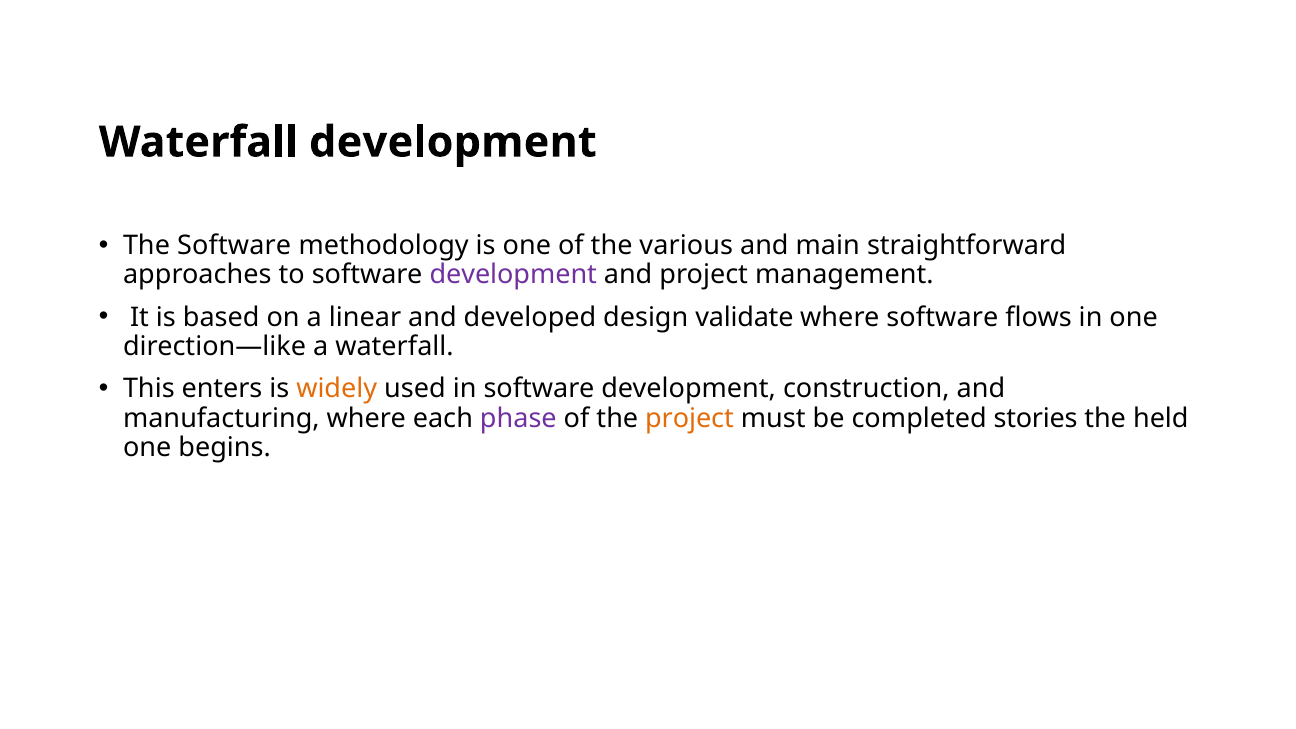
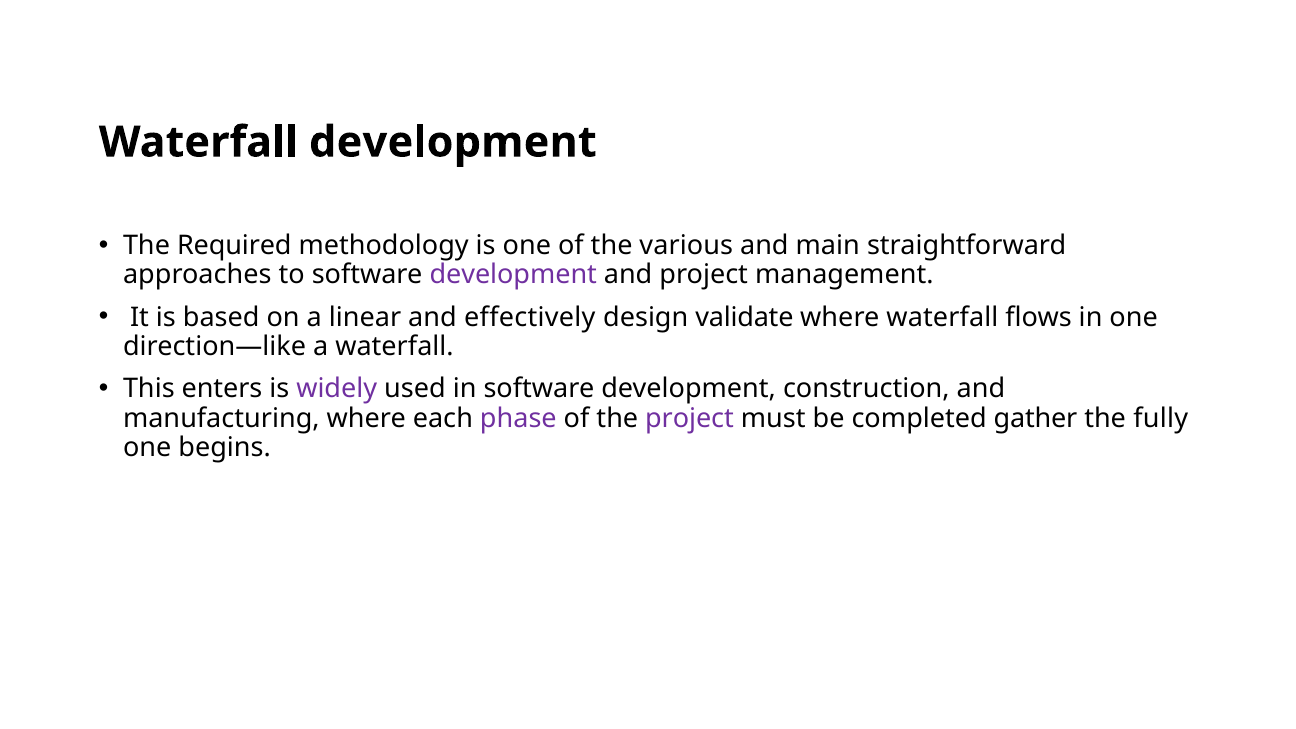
The Software: Software -> Required
developed: developed -> effectively
where software: software -> waterfall
widely colour: orange -> purple
project at (690, 418) colour: orange -> purple
stories: stories -> gather
held: held -> fully
